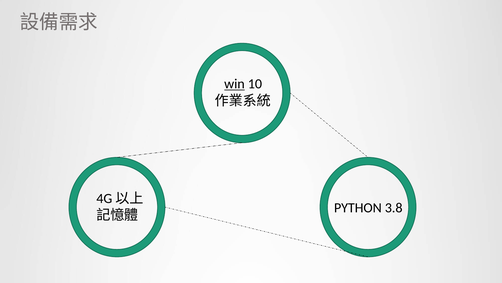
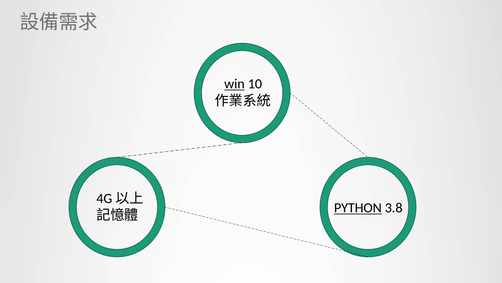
PYTHON underline: none -> present
